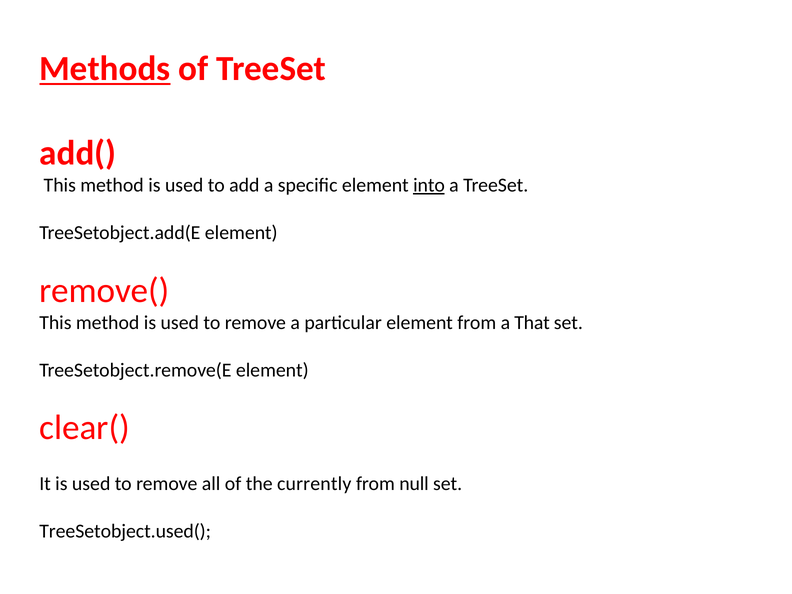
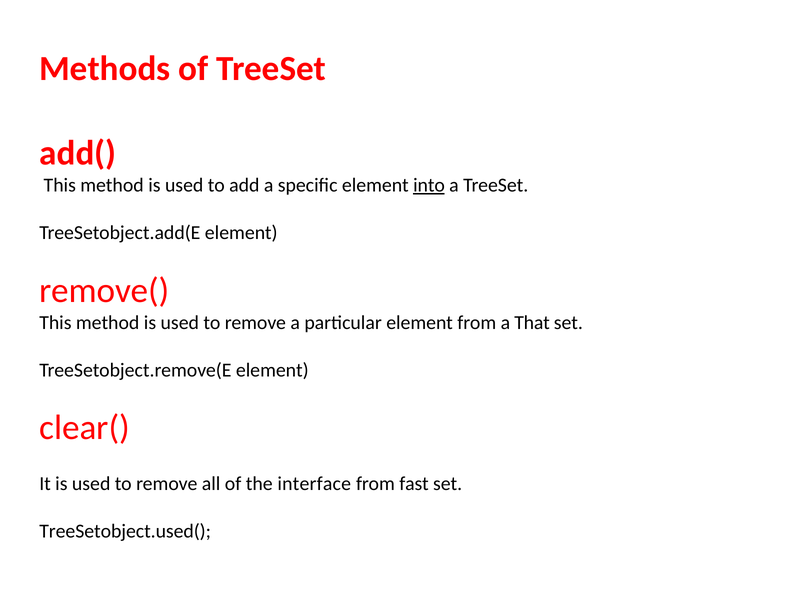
Methods underline: present -> none
currently: currently -> interface
null: null -> fast
